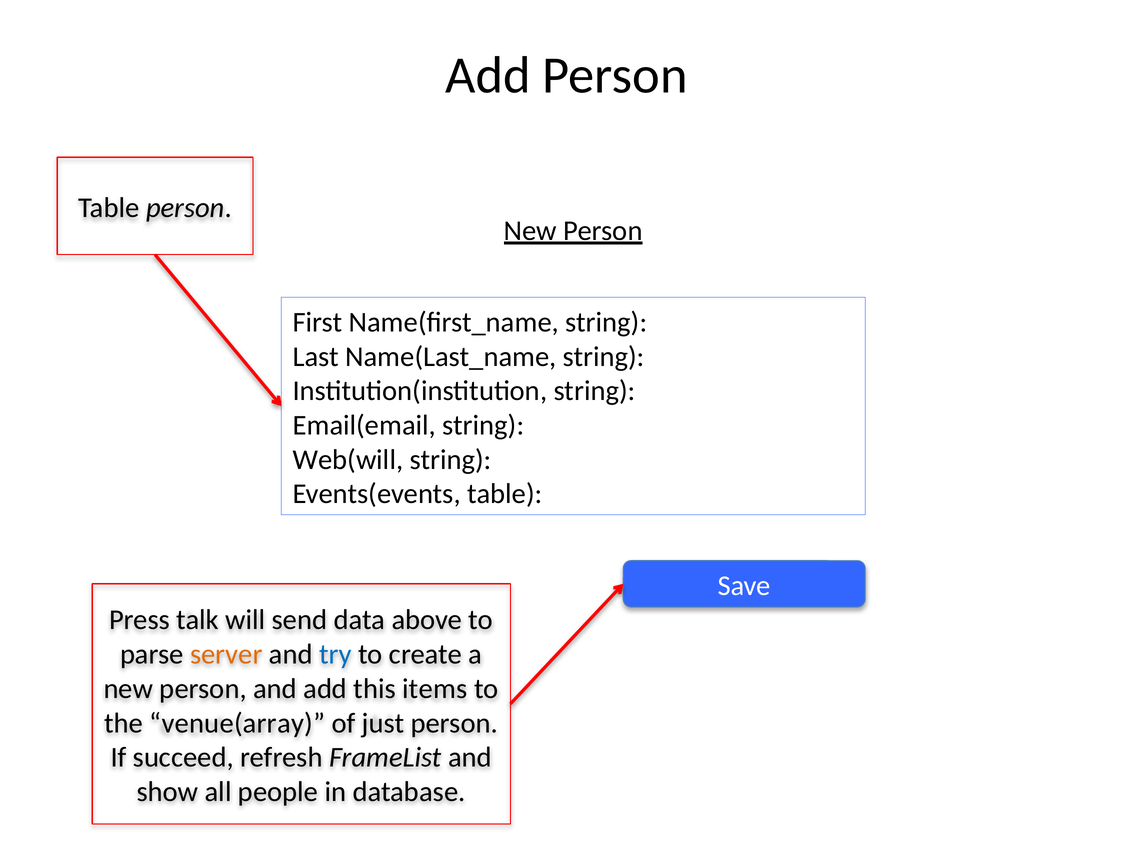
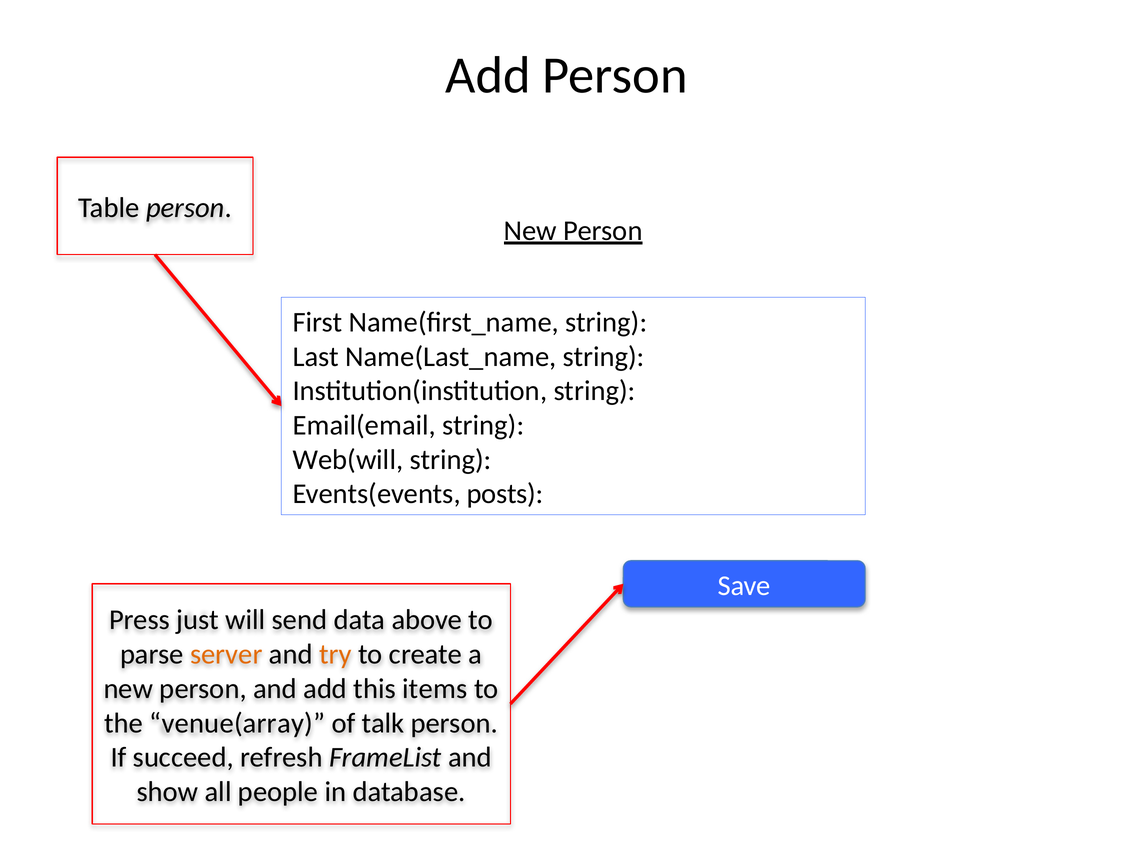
Events(events table: table -> posts
talk: talk -> just
try colour: blue -> orange
just: just -> talk
